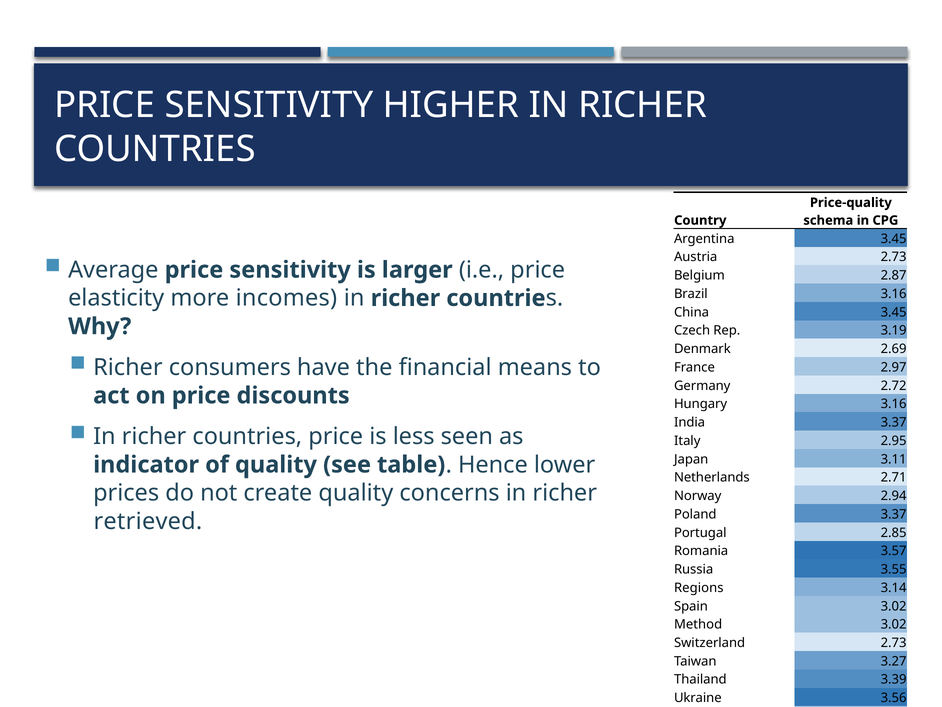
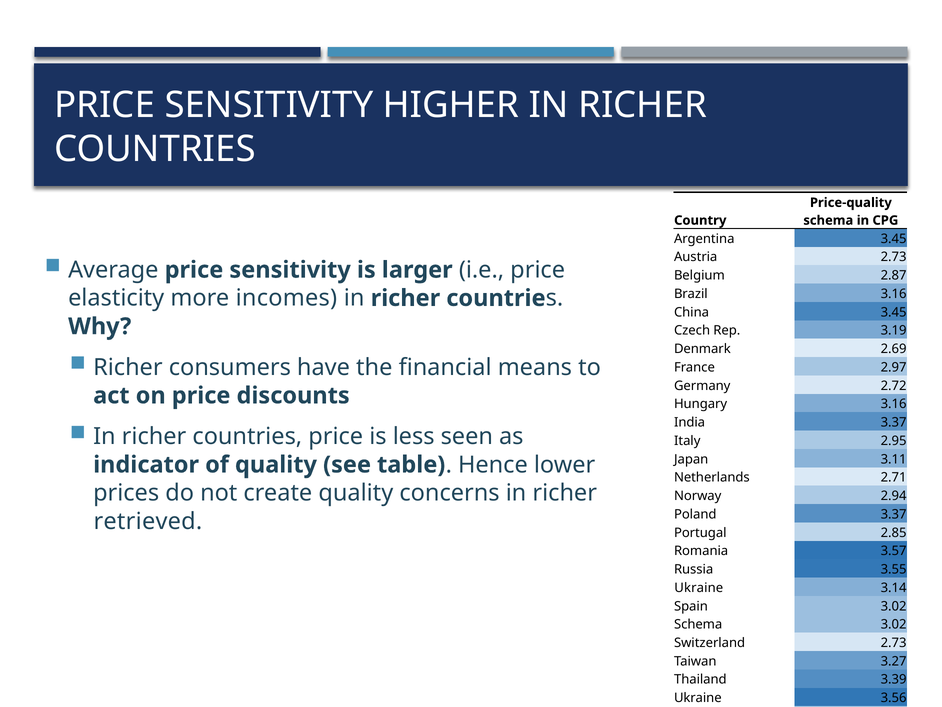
Regions at (699, 587): Regions -> Ukraine
Method at (698, 624): Method -> Schema
